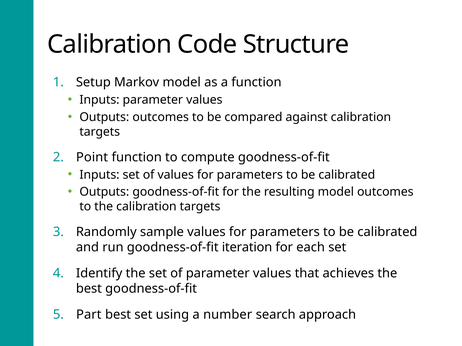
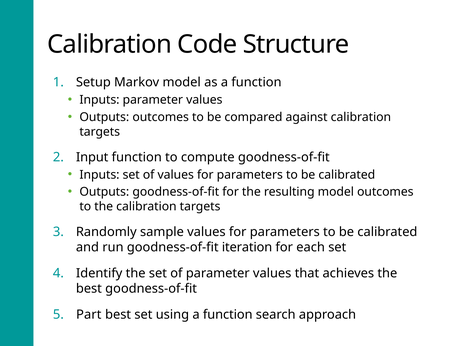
Point: Point -> Input
using a number: number -> function
